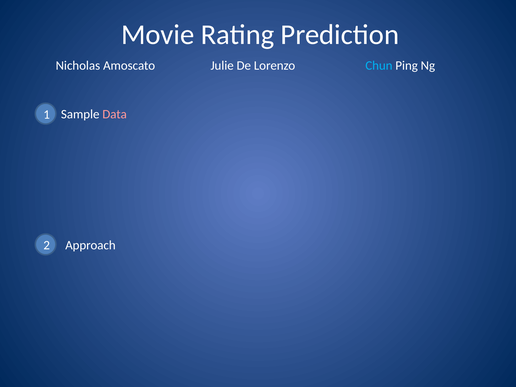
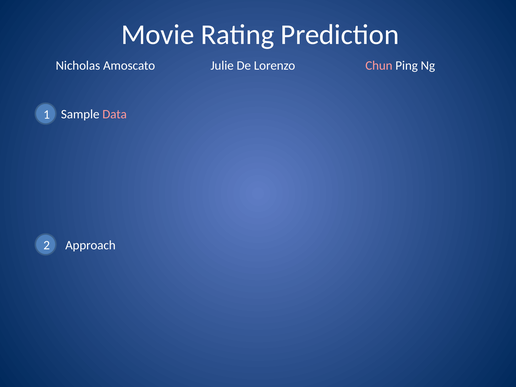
Chun colour: light blue -> pink
